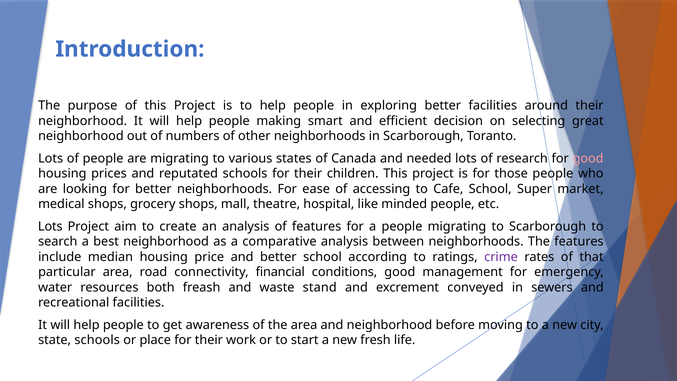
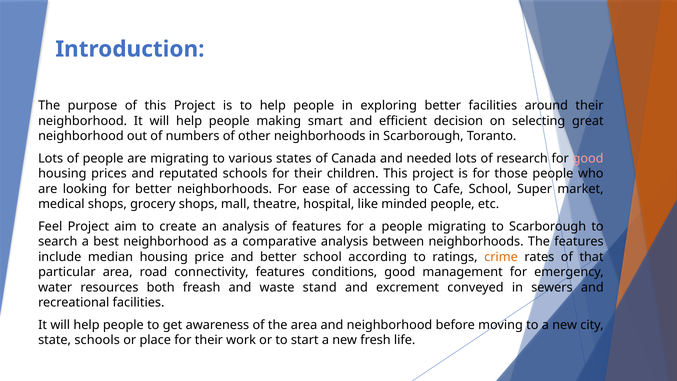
Lots at (50, 226): Lots -> Feel
crime colour: purple -> orange
connectivity financial: financial -> features
